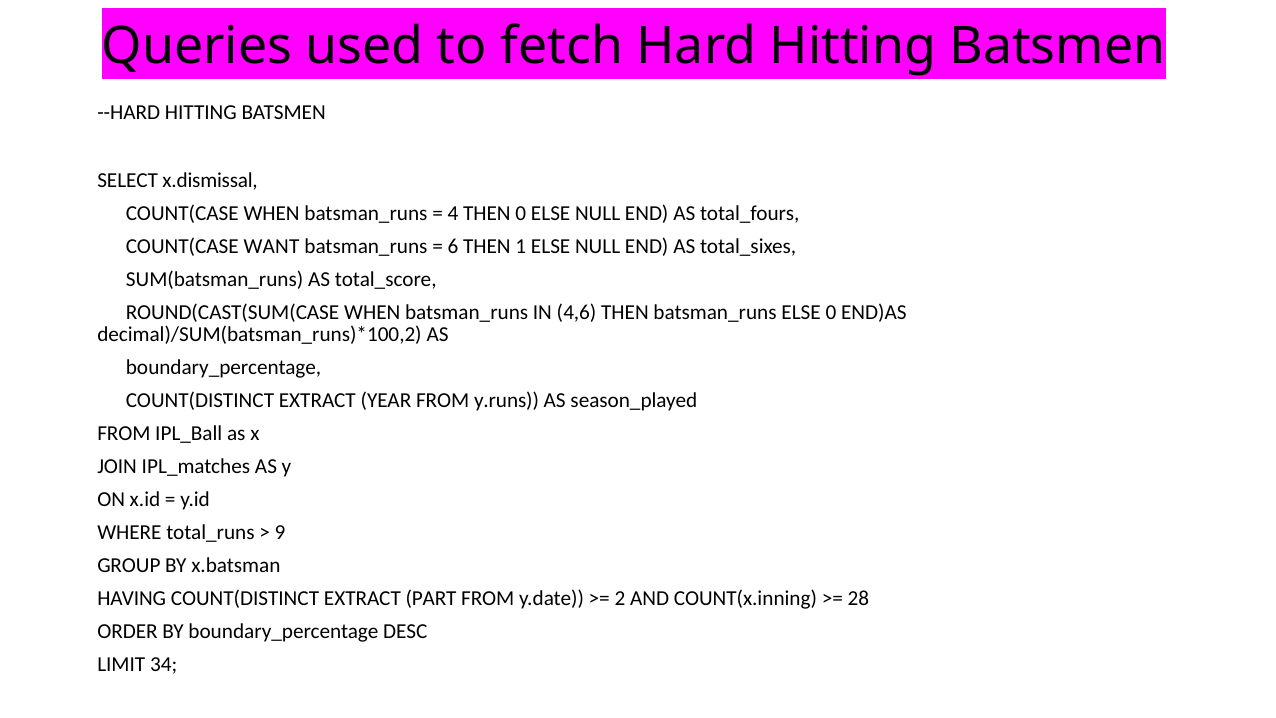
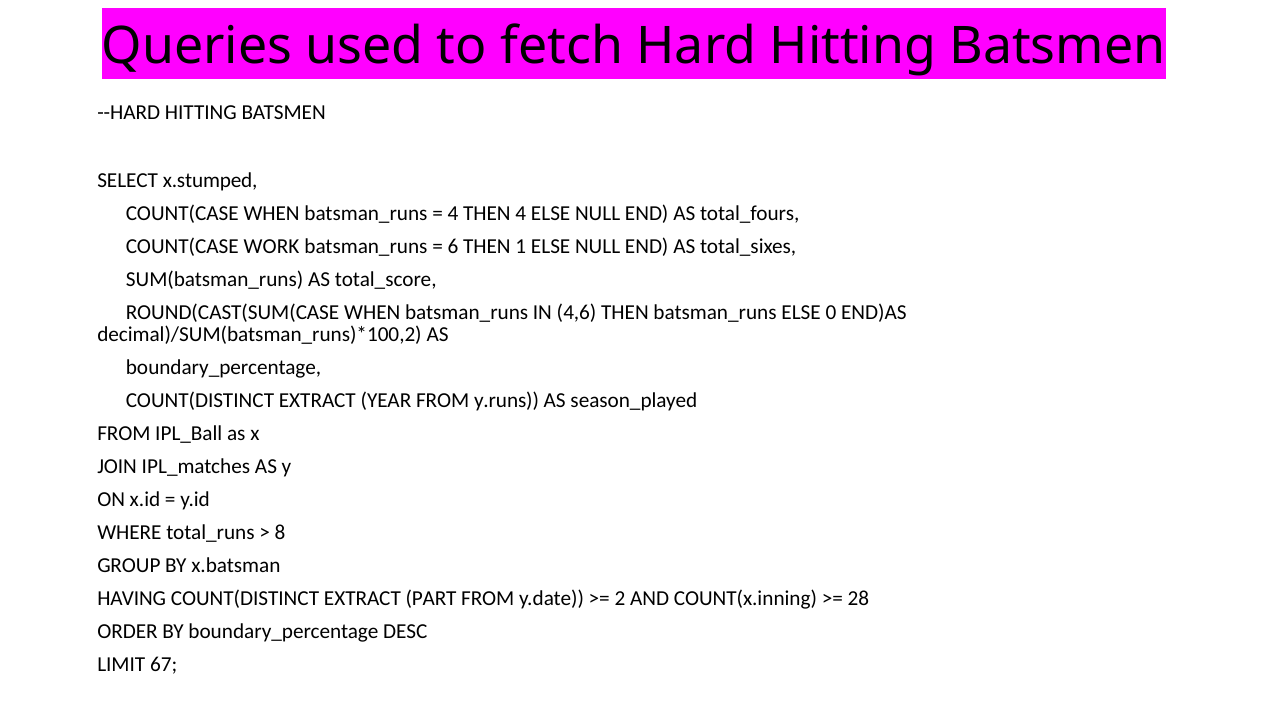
x.dismissal: x.dismissal -> x.stumped
THEN 0: 0 -> 4
WANT: WANT -> WORK
9: 9 -> 8
34: 34 -> 67
